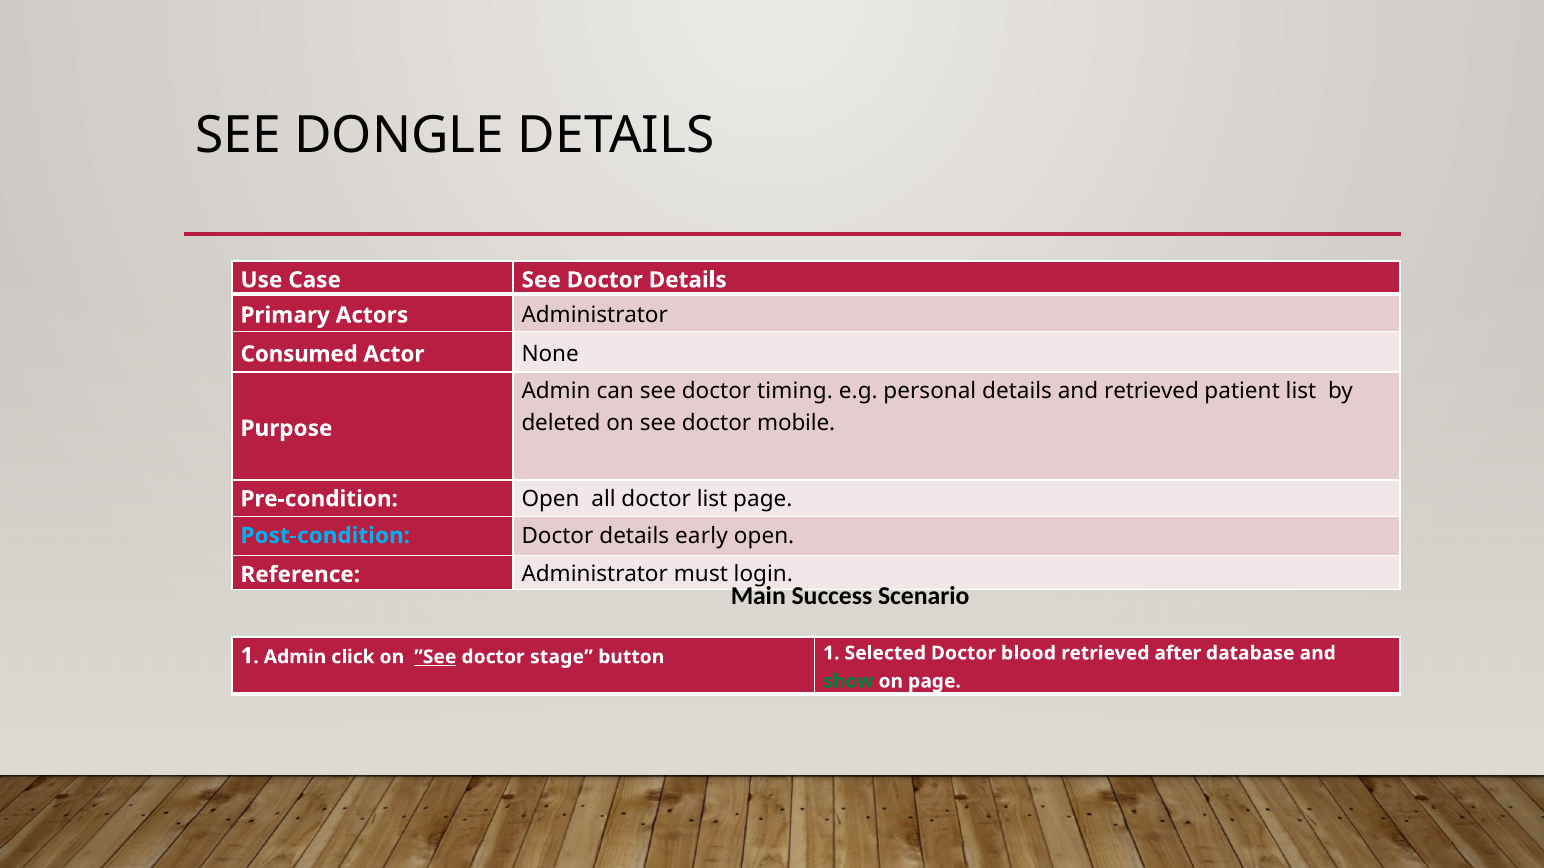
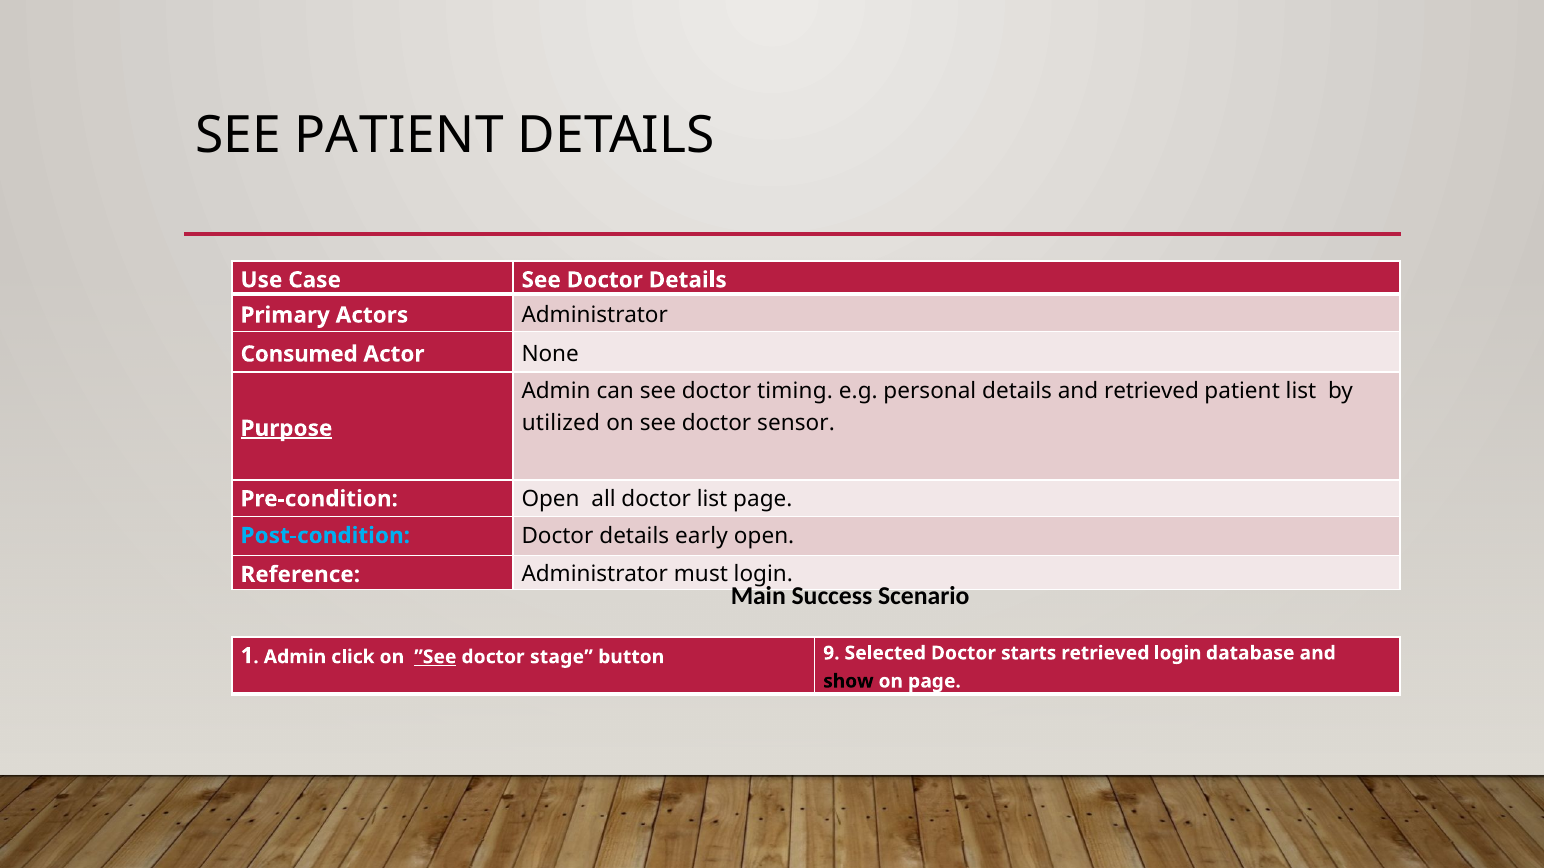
SEE DONGLE: DONGLE -> PATIENT
deleted: deleted -> utilized
mobile: mobile -> sensor
Purpose underline: none -> present
button 1: 1 -> 9
blood: blood -> starts
retrieved after: after -> login
show colour: green -> black
